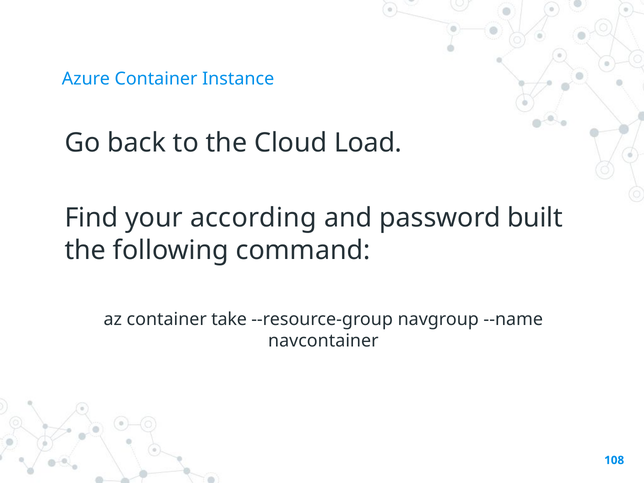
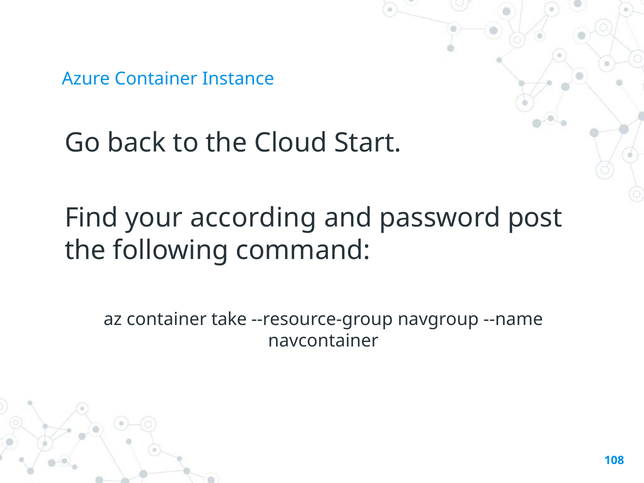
Load: Load -> Start
built: built -> post
